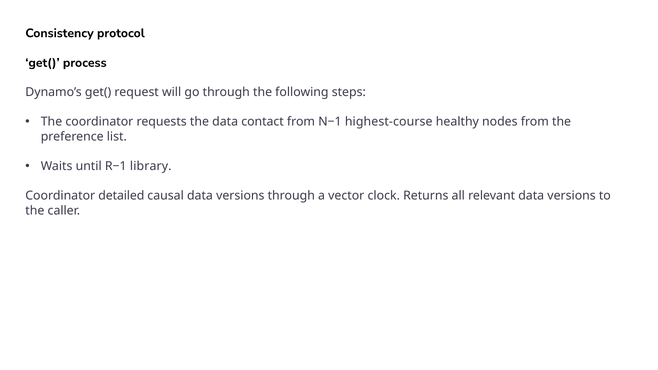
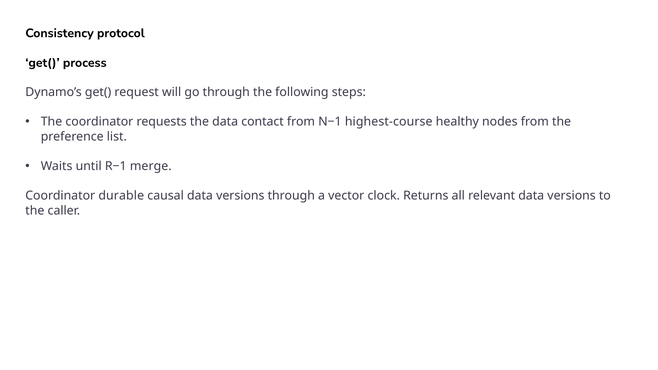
library: library -> merge
detailed: detailed -> durable
